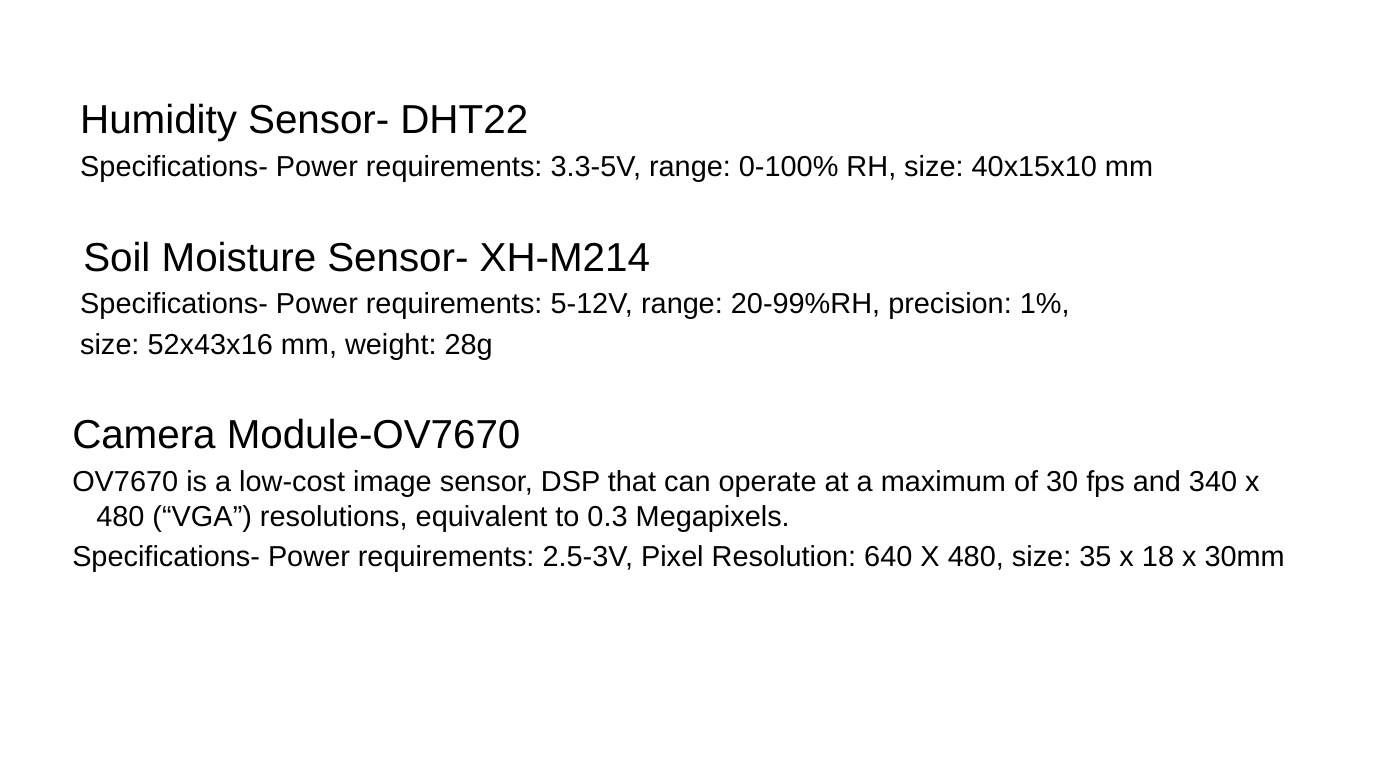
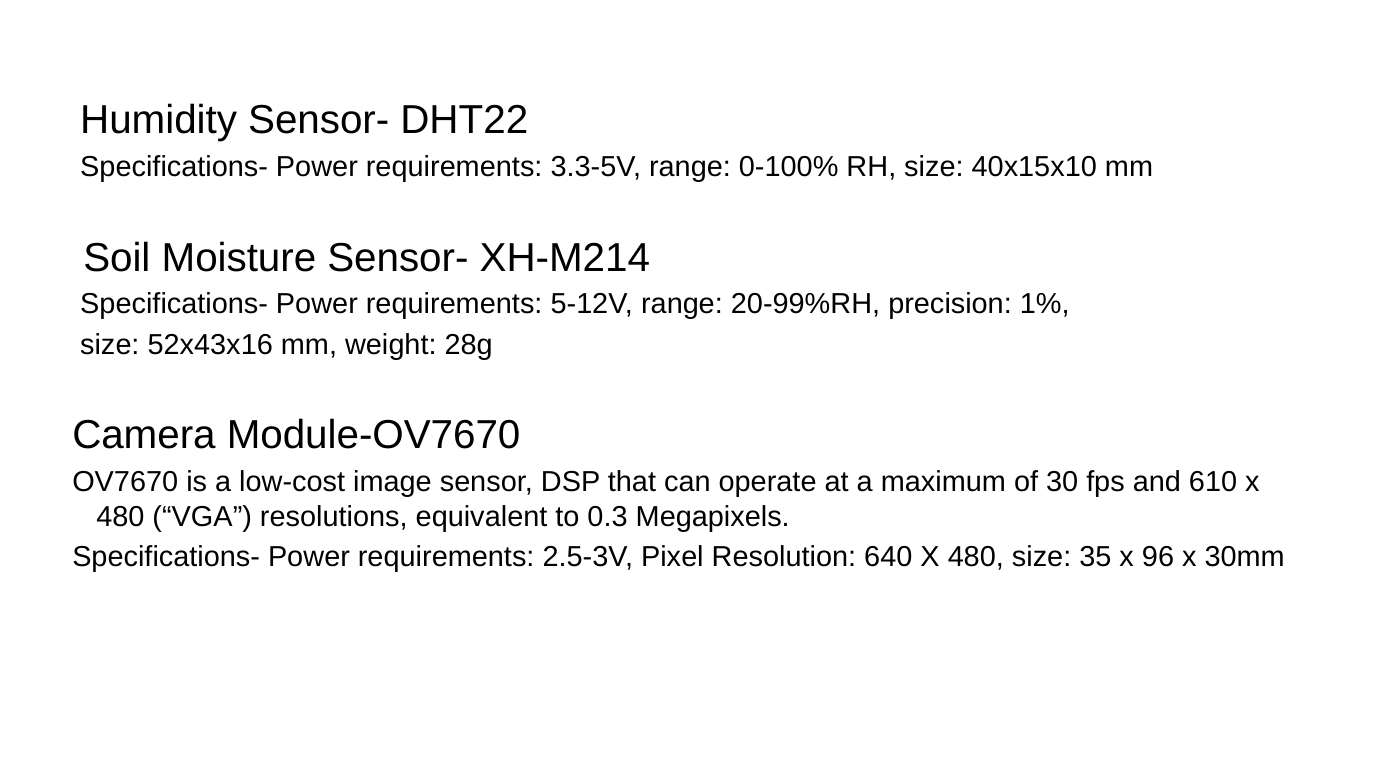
340: 340 -> 610
18: 18 -> 96
